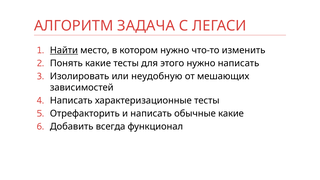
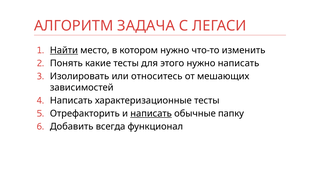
неудобную: неудобную -> относитесь
написать at (151, 114) underline: none -> present
обычные какие: какие -> папку
